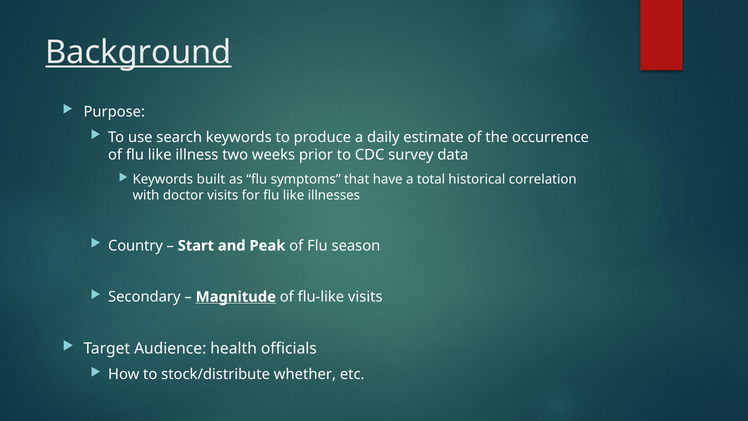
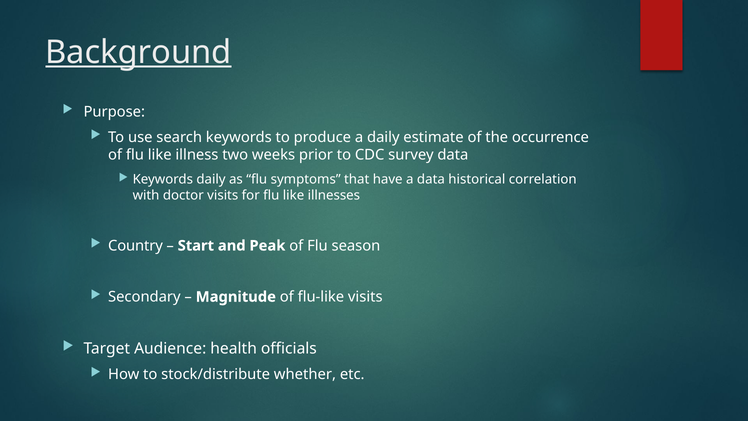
Keywords built: built -> daily
a total: total -> data
Magnitude underline: present -> none
